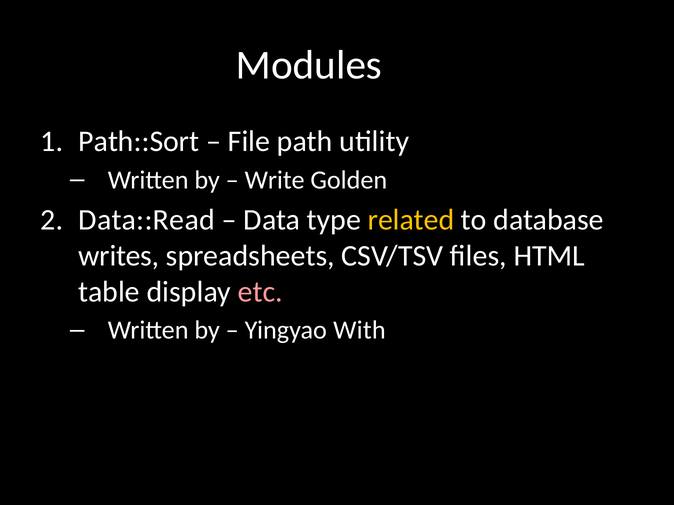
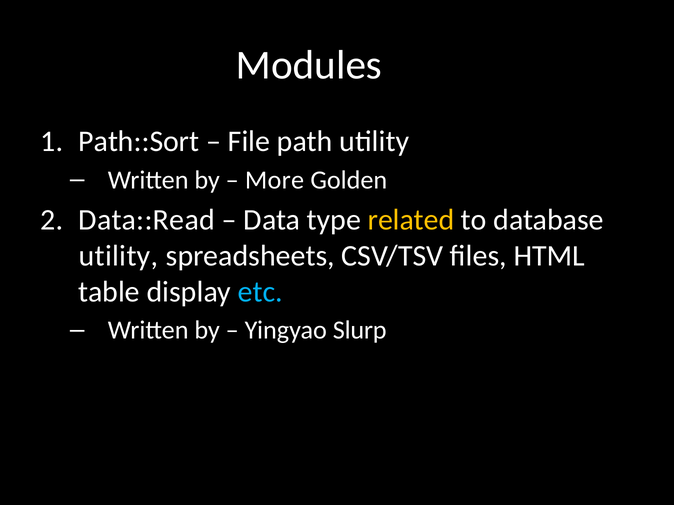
Write: Write -> More
writes at (119, 256): writes -> utility
etc colour: pink -> light blue
With: With -> Slurp
